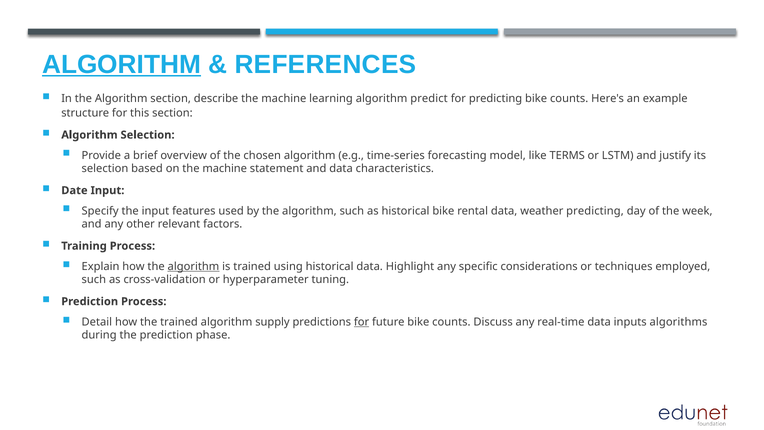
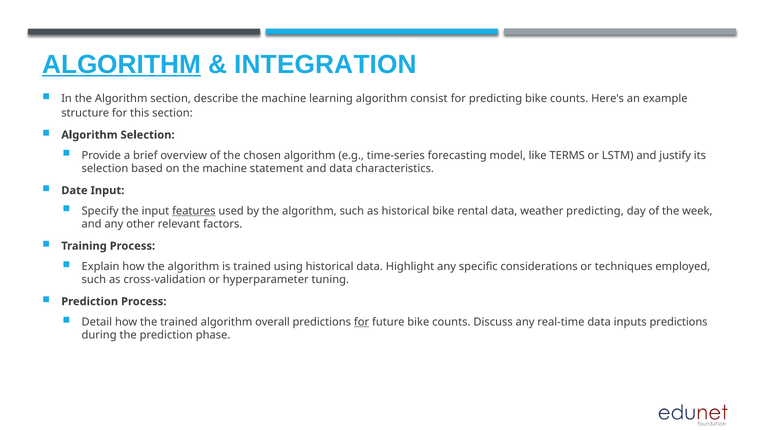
REFERENCES: REFERENCES -> INTEGRATION
predict: predict -> consist
features underline: none -> present
algorithm at (193, 266) underline: present -> none
supply: supply -> overall
inputs algorithms: algorithms -> predictions
